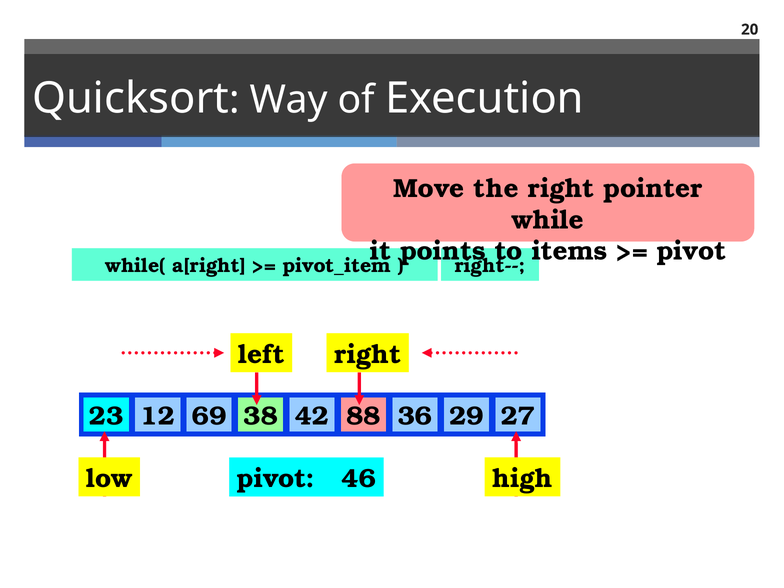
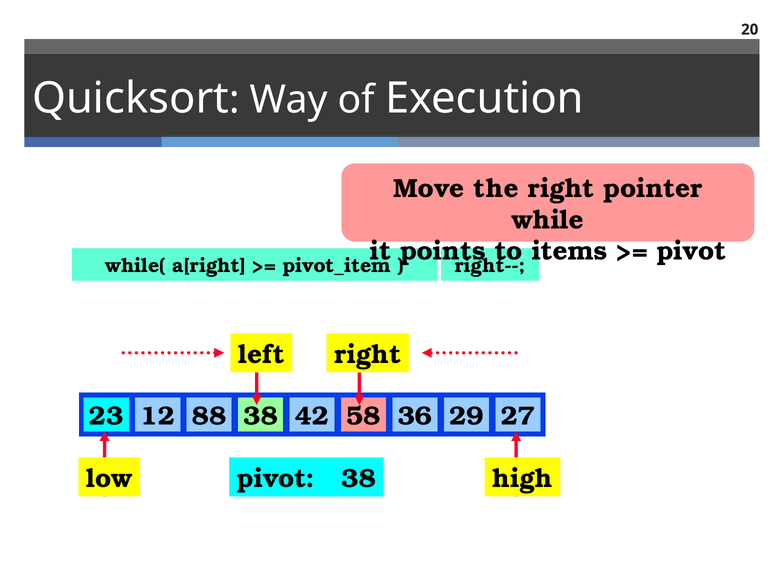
69: 69 -> 88
88: 88 -> 58
pivot 46: 46 -> 38
